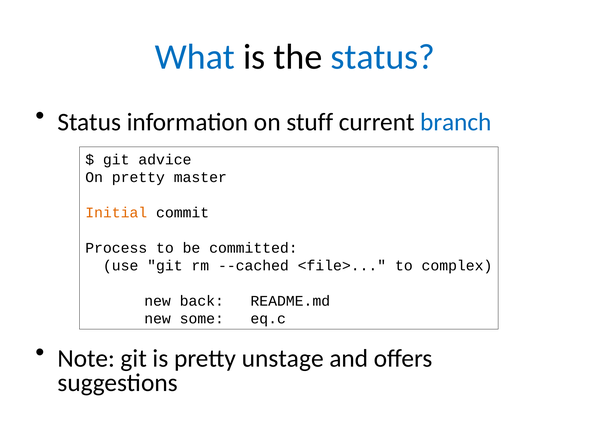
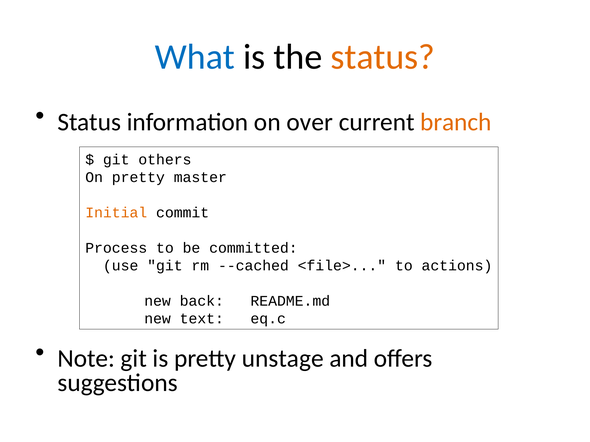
status at (383, 57) colour: blue -> orange
stuff: stuff -> over
branch colour: blue -> orange
advice: advice -> others
complex: complex -> actions
some: some -> text
